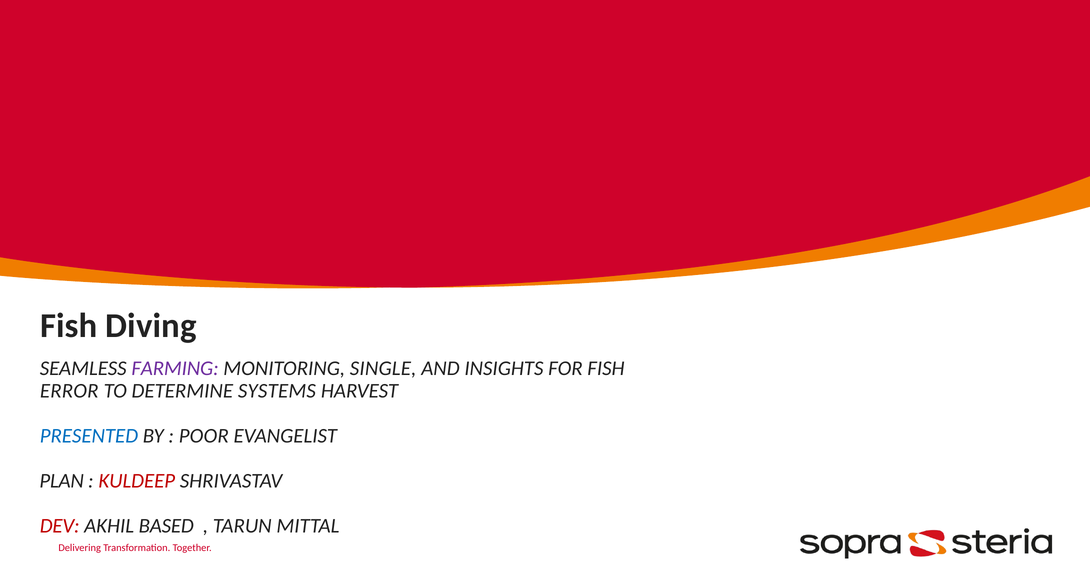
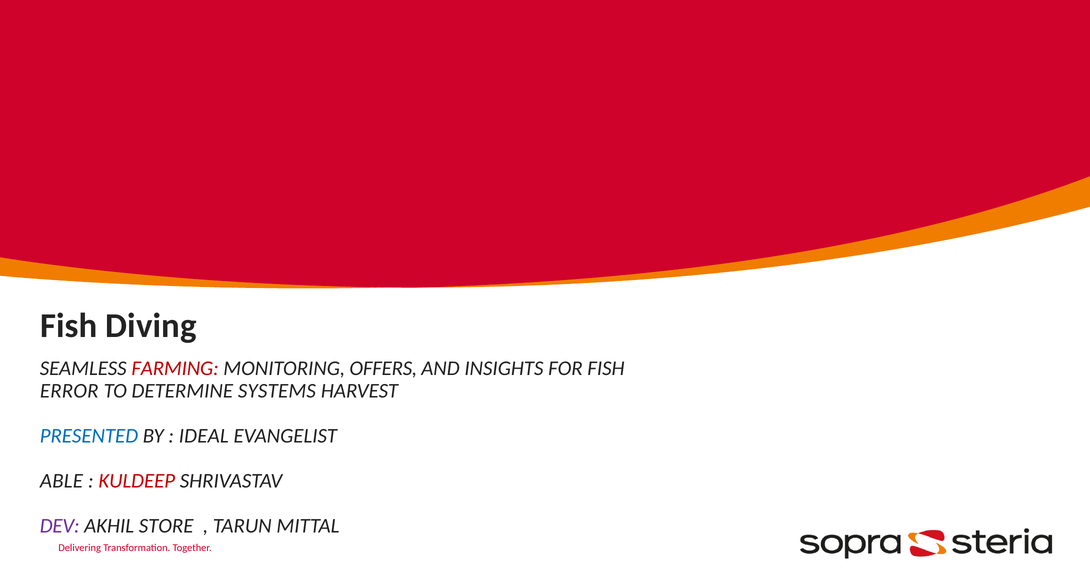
FARMING colour: purple -> red
SINGLE: SINGLE -> OFFERS
POOR: POOR -> IDEAL
PLAN: PLAN -> ABLE
DEV colour: red -> purple
BASED: BASED -> STORE
